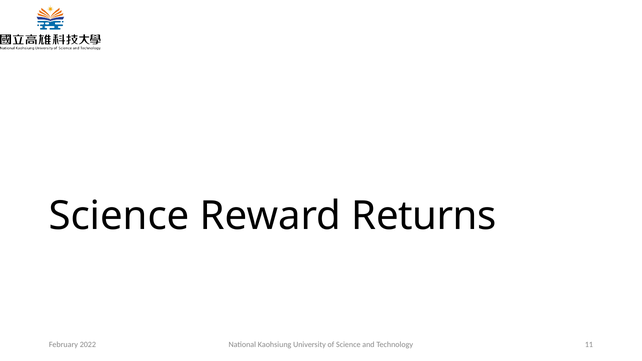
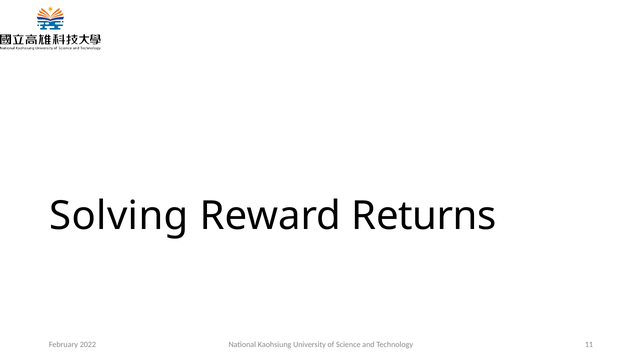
Science at (119, 216): Science -> Solving
